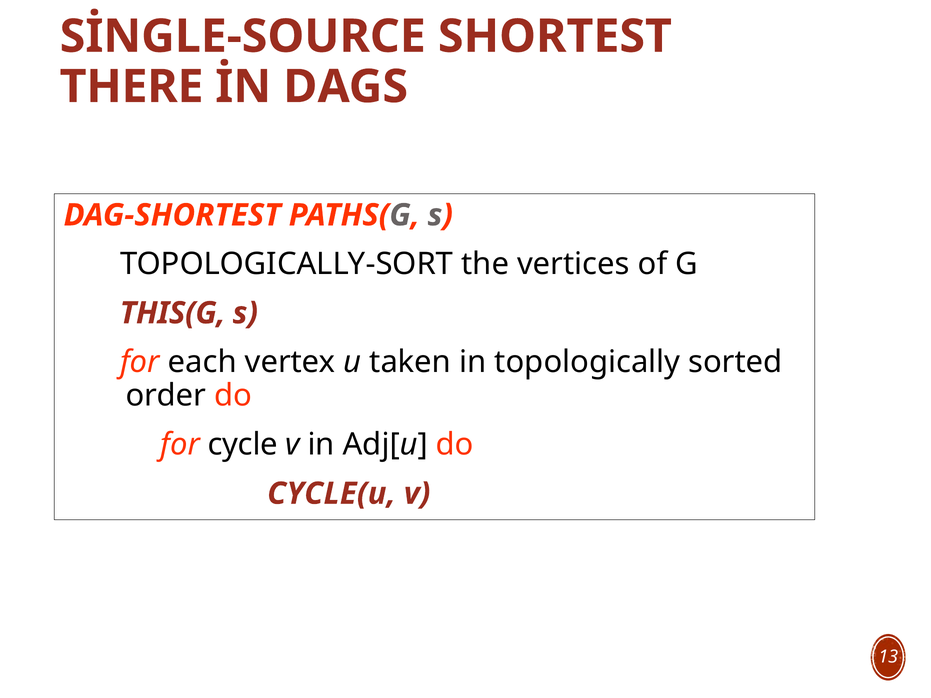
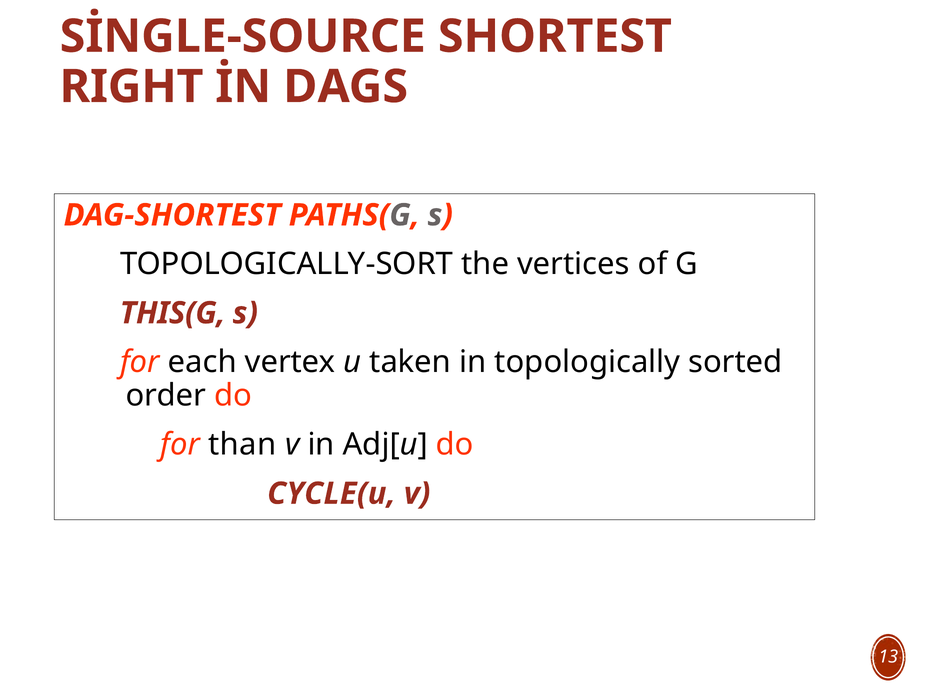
THERE: THERE -> RIGHT
cycle: cycle -> than
